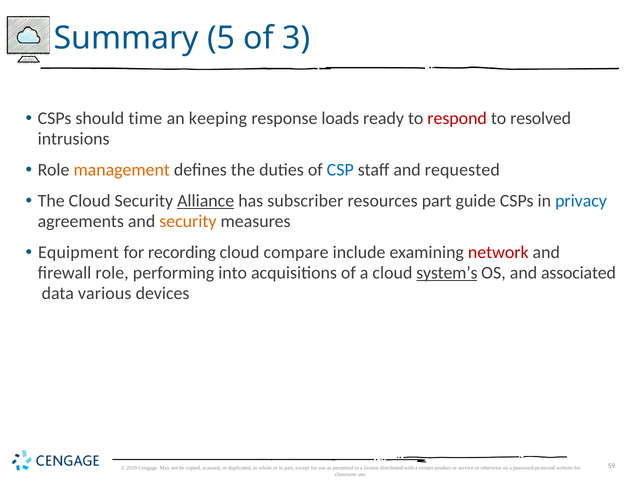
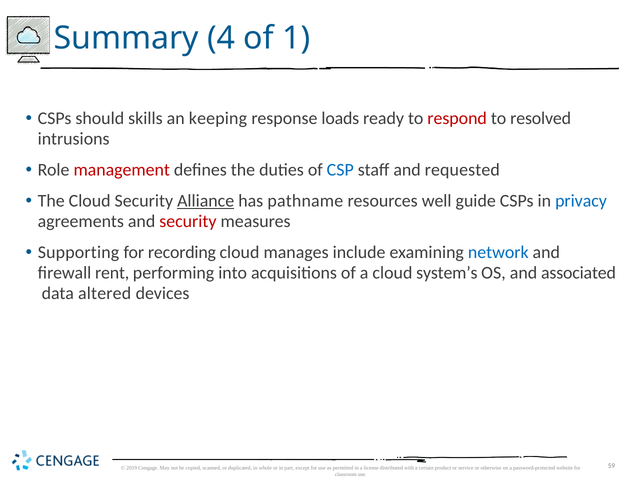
5: 5 -> 4
3: 3 -> 1
time: time -> skills
management colour: orange -> red
subscriber: subscriber -> pathname
resources part: part -> well
security at (188, 222) colour: orange -> red
Equipment: Equipment -> Supporting
compare: compare -> manages
network colour: red -> blue
firewall role: role -> rent
system’s underline: present -> none
various: various -> altered
